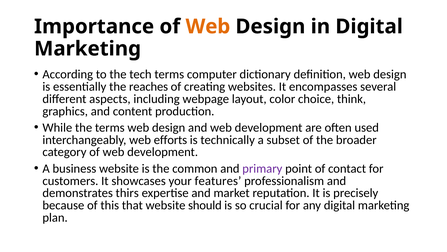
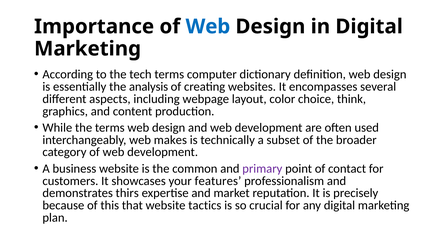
Web at (208, 26) colour: orange -> blue
reaches: reaches -> analysis
efforts: efforts -> makes
should: should -> tactics
